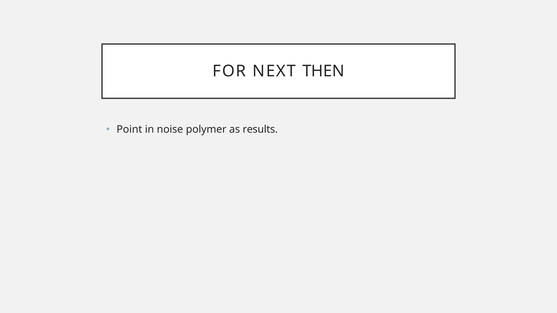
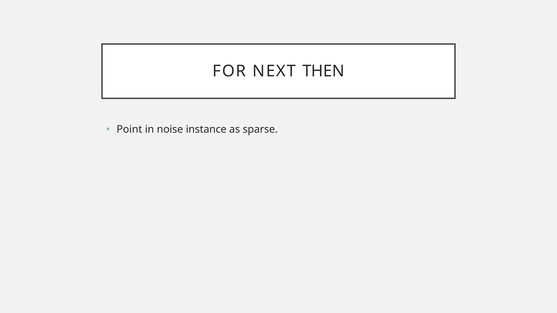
polymer: polymer -> instance
results: results -> sparse
